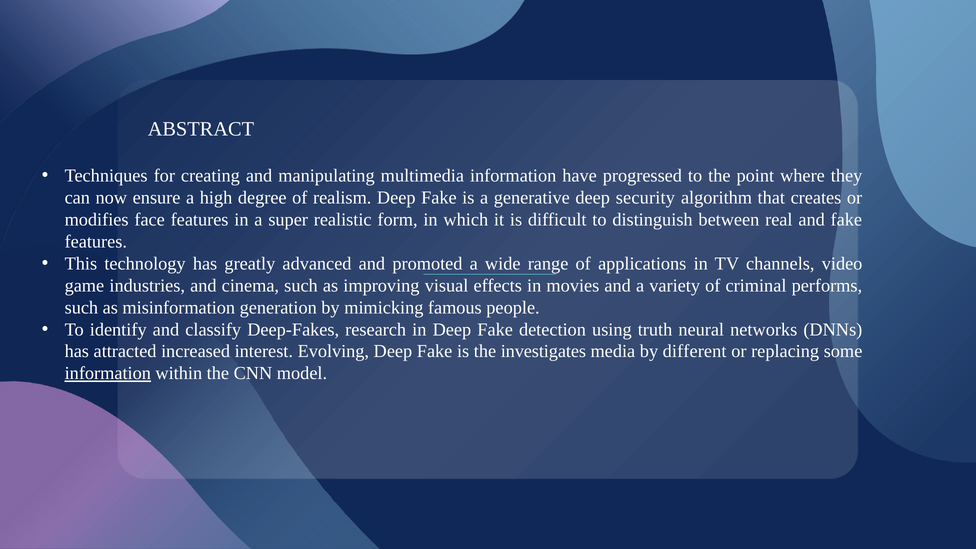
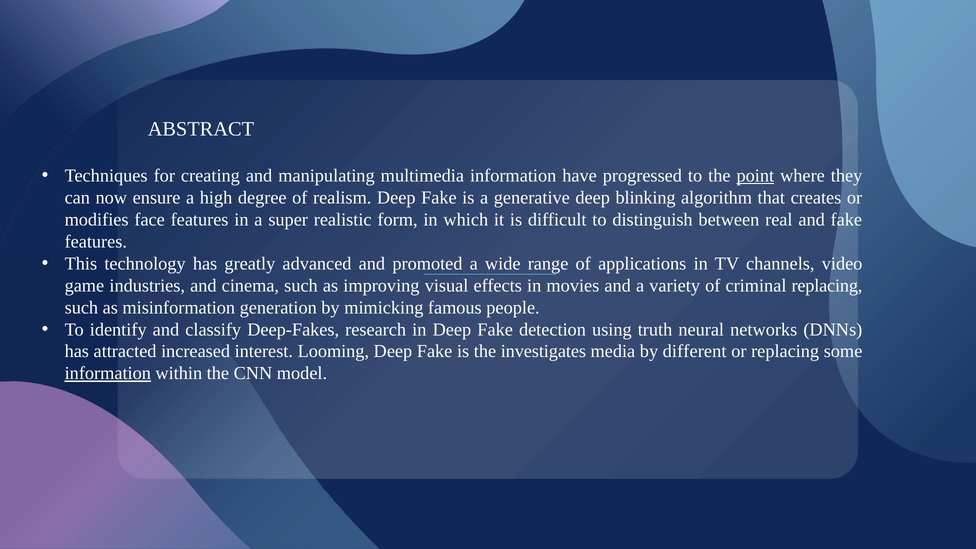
point underline: none -> present
security: security -> blinking
criminal performs: performs -> replacing
Evolving: Evolving -> Looming
